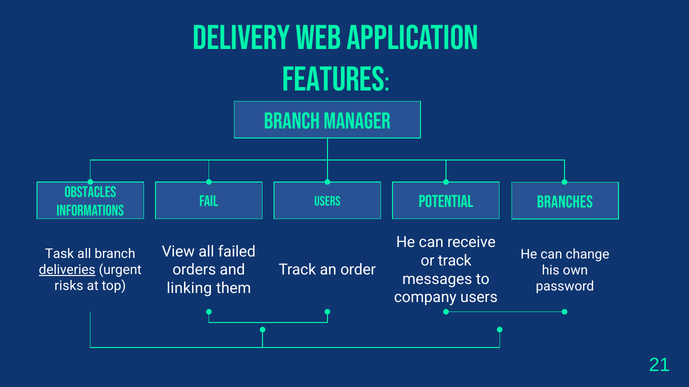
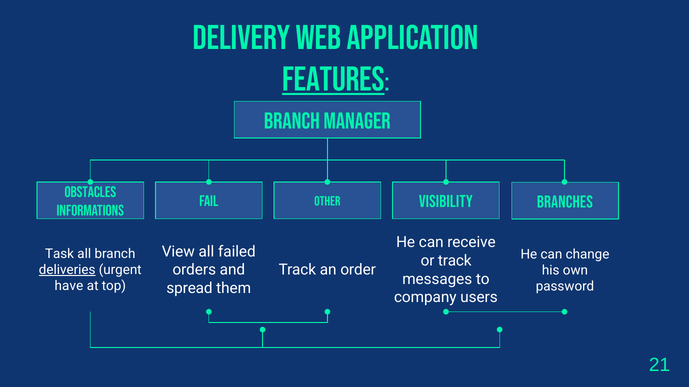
FEATURES underline: none -> present
Potential: Potential -> Visibility
Users at (327, 202): Users -> Other
risks: risks -> have
linking: linking -> spread
